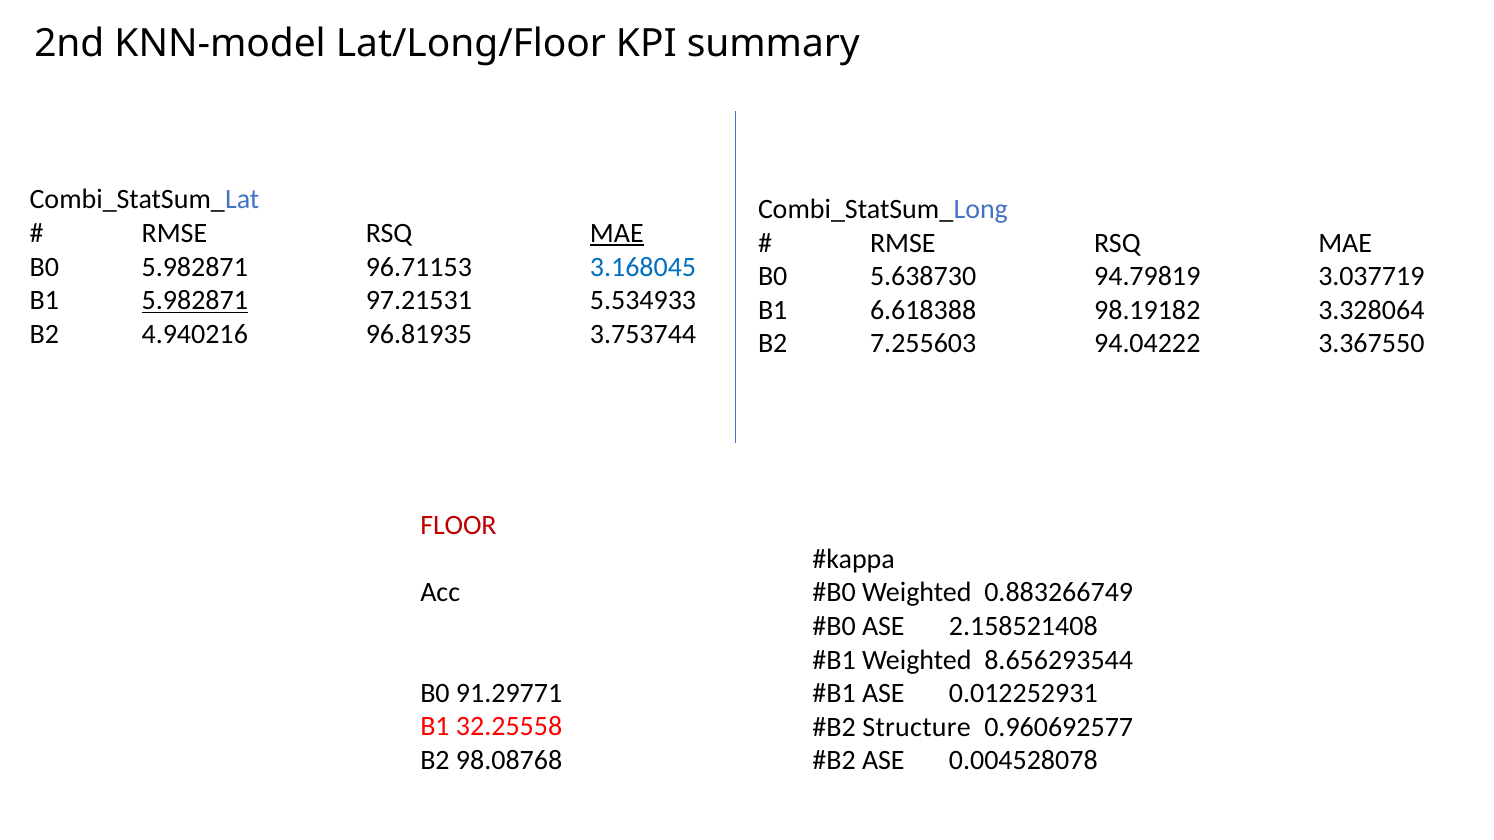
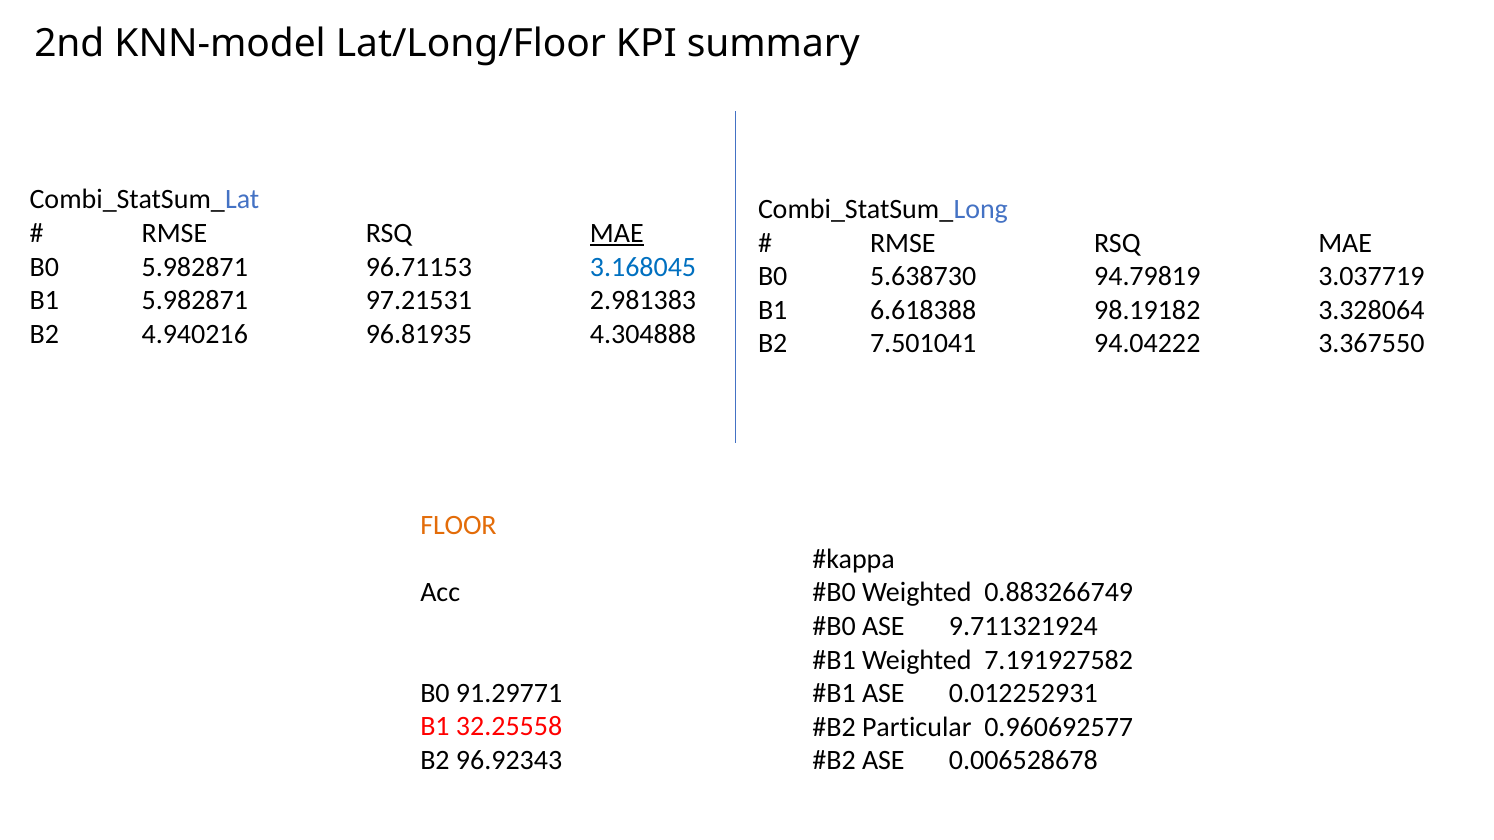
5.982871 at (195, 301) underline: present -> none
5.534933: 5.534933 -> 2.981383
3.753744: 3.753744 -> 4.304888
7.255603: 7.255603 -> 7.501041
FLOOR colour: red -> orange
2.158521408: 2.158521408 -> 9.711321924
8.656293544: 8.656293544 -> 7.191927582
Structure: Structure -> Particular
98.08768: 98.08768 -> 96.92343
0.004528078: 0.004528078 -> 0.006528678
